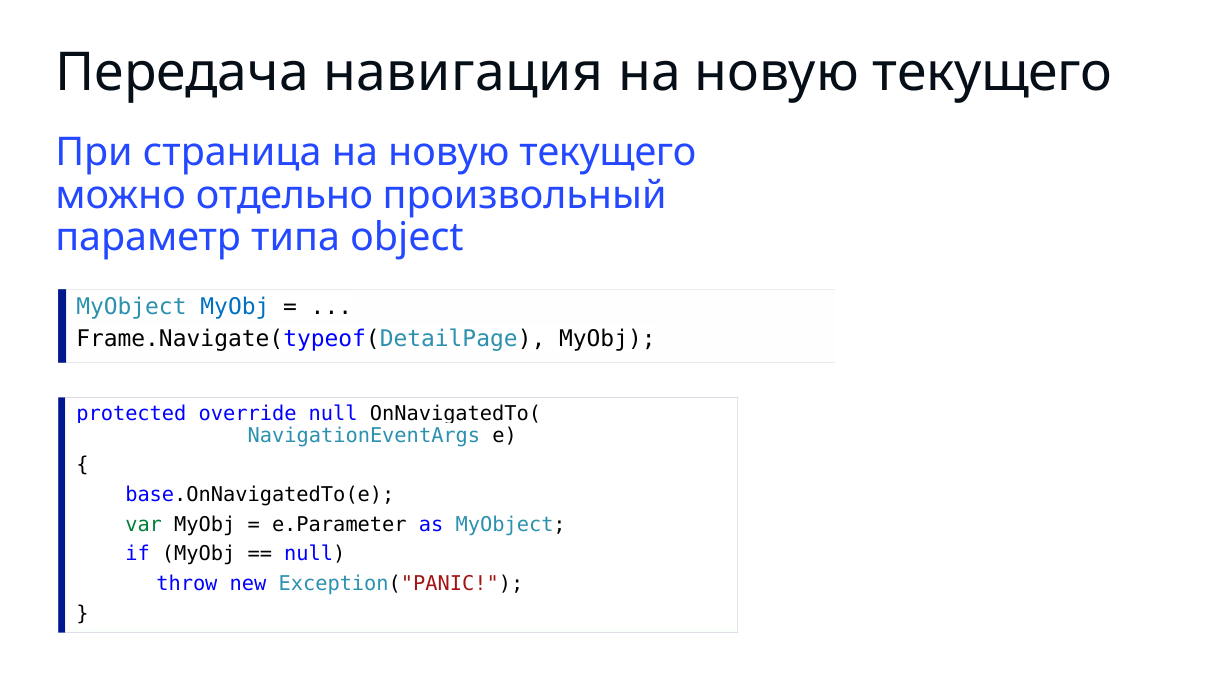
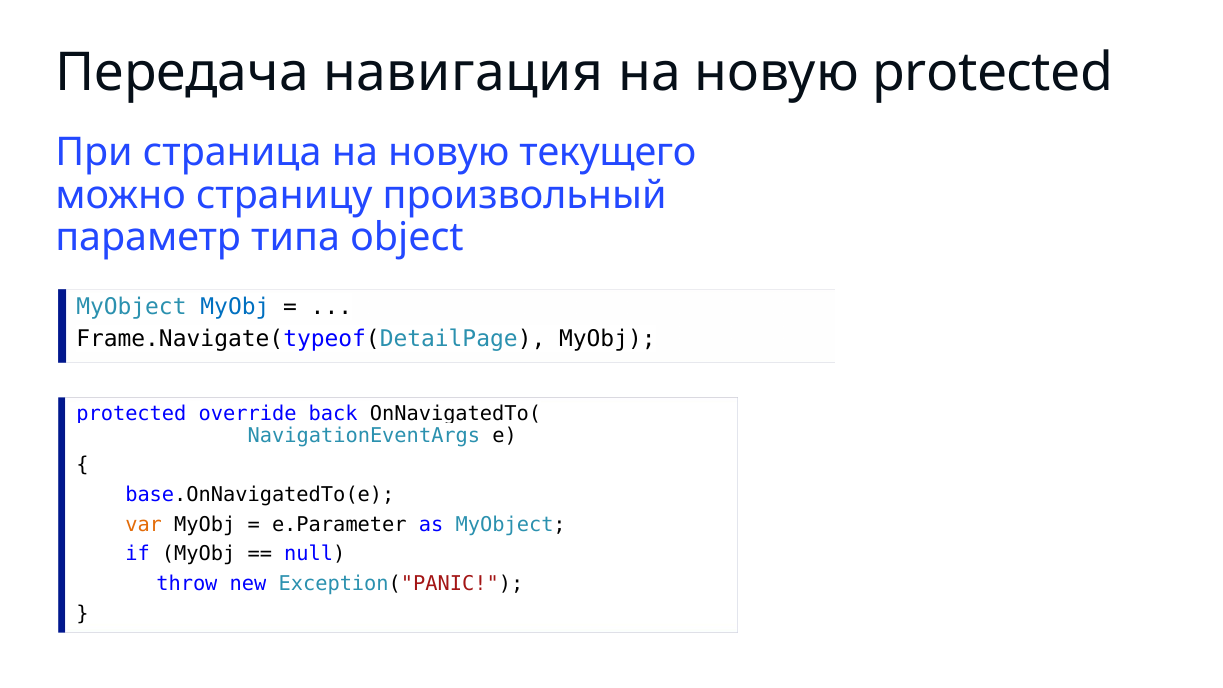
текущего at (993, 73): текущего -> protected
отдельно: отдельно -> страницу
override null: null -> back
var colour: green -> orange
